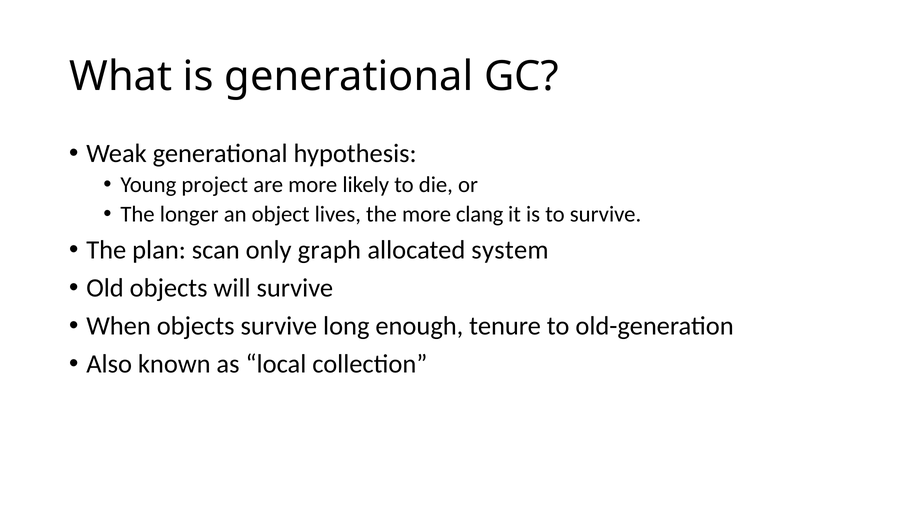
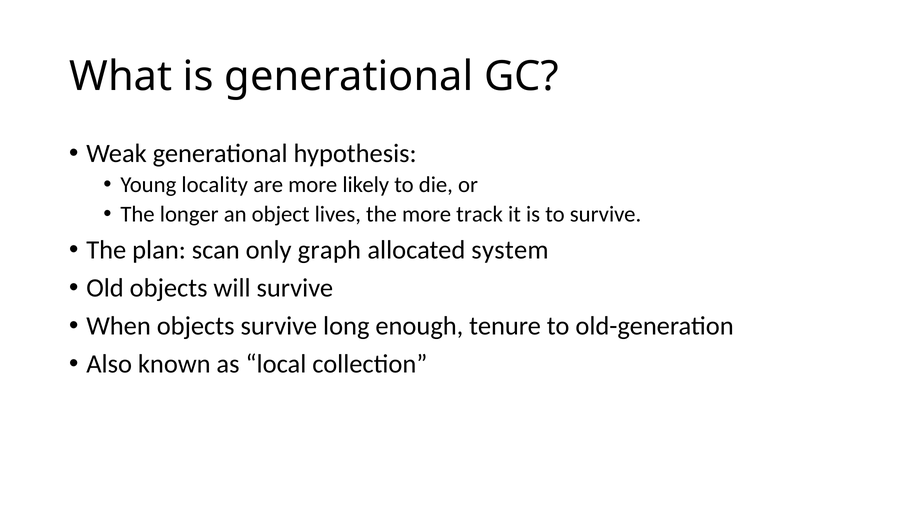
project: project -> locality
clang: clang -> track
